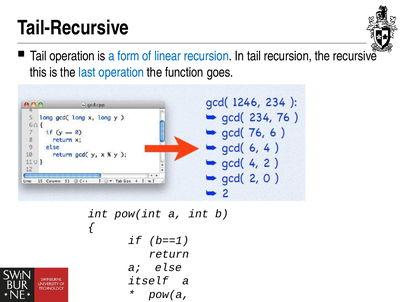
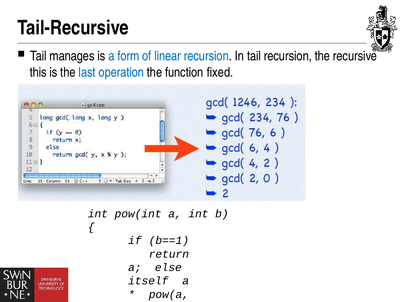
Tail operation: operation -> manages
goes: goes -> fixed
